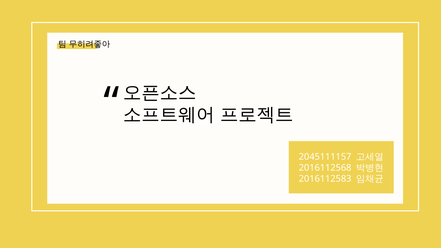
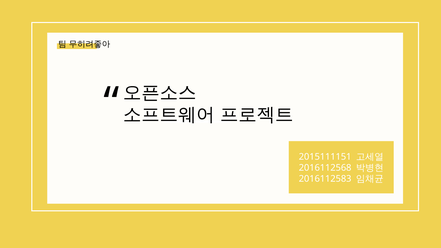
2045111157: 2045111157 -> 2015111151
